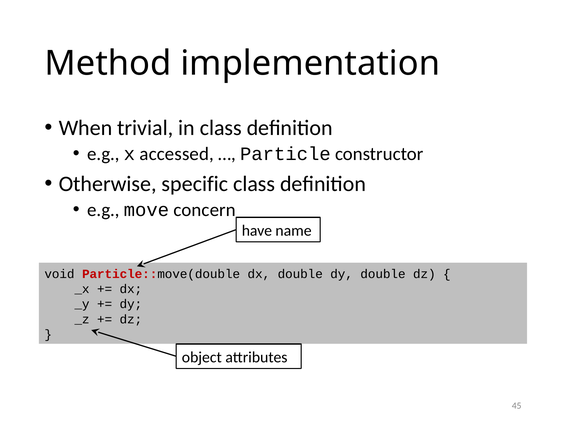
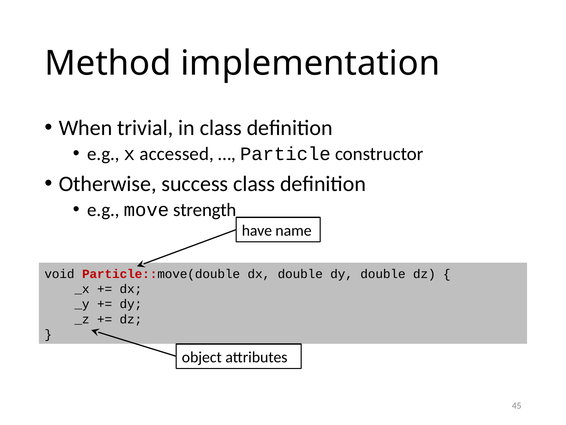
specific: specific -> success
concern: concern -> strength
